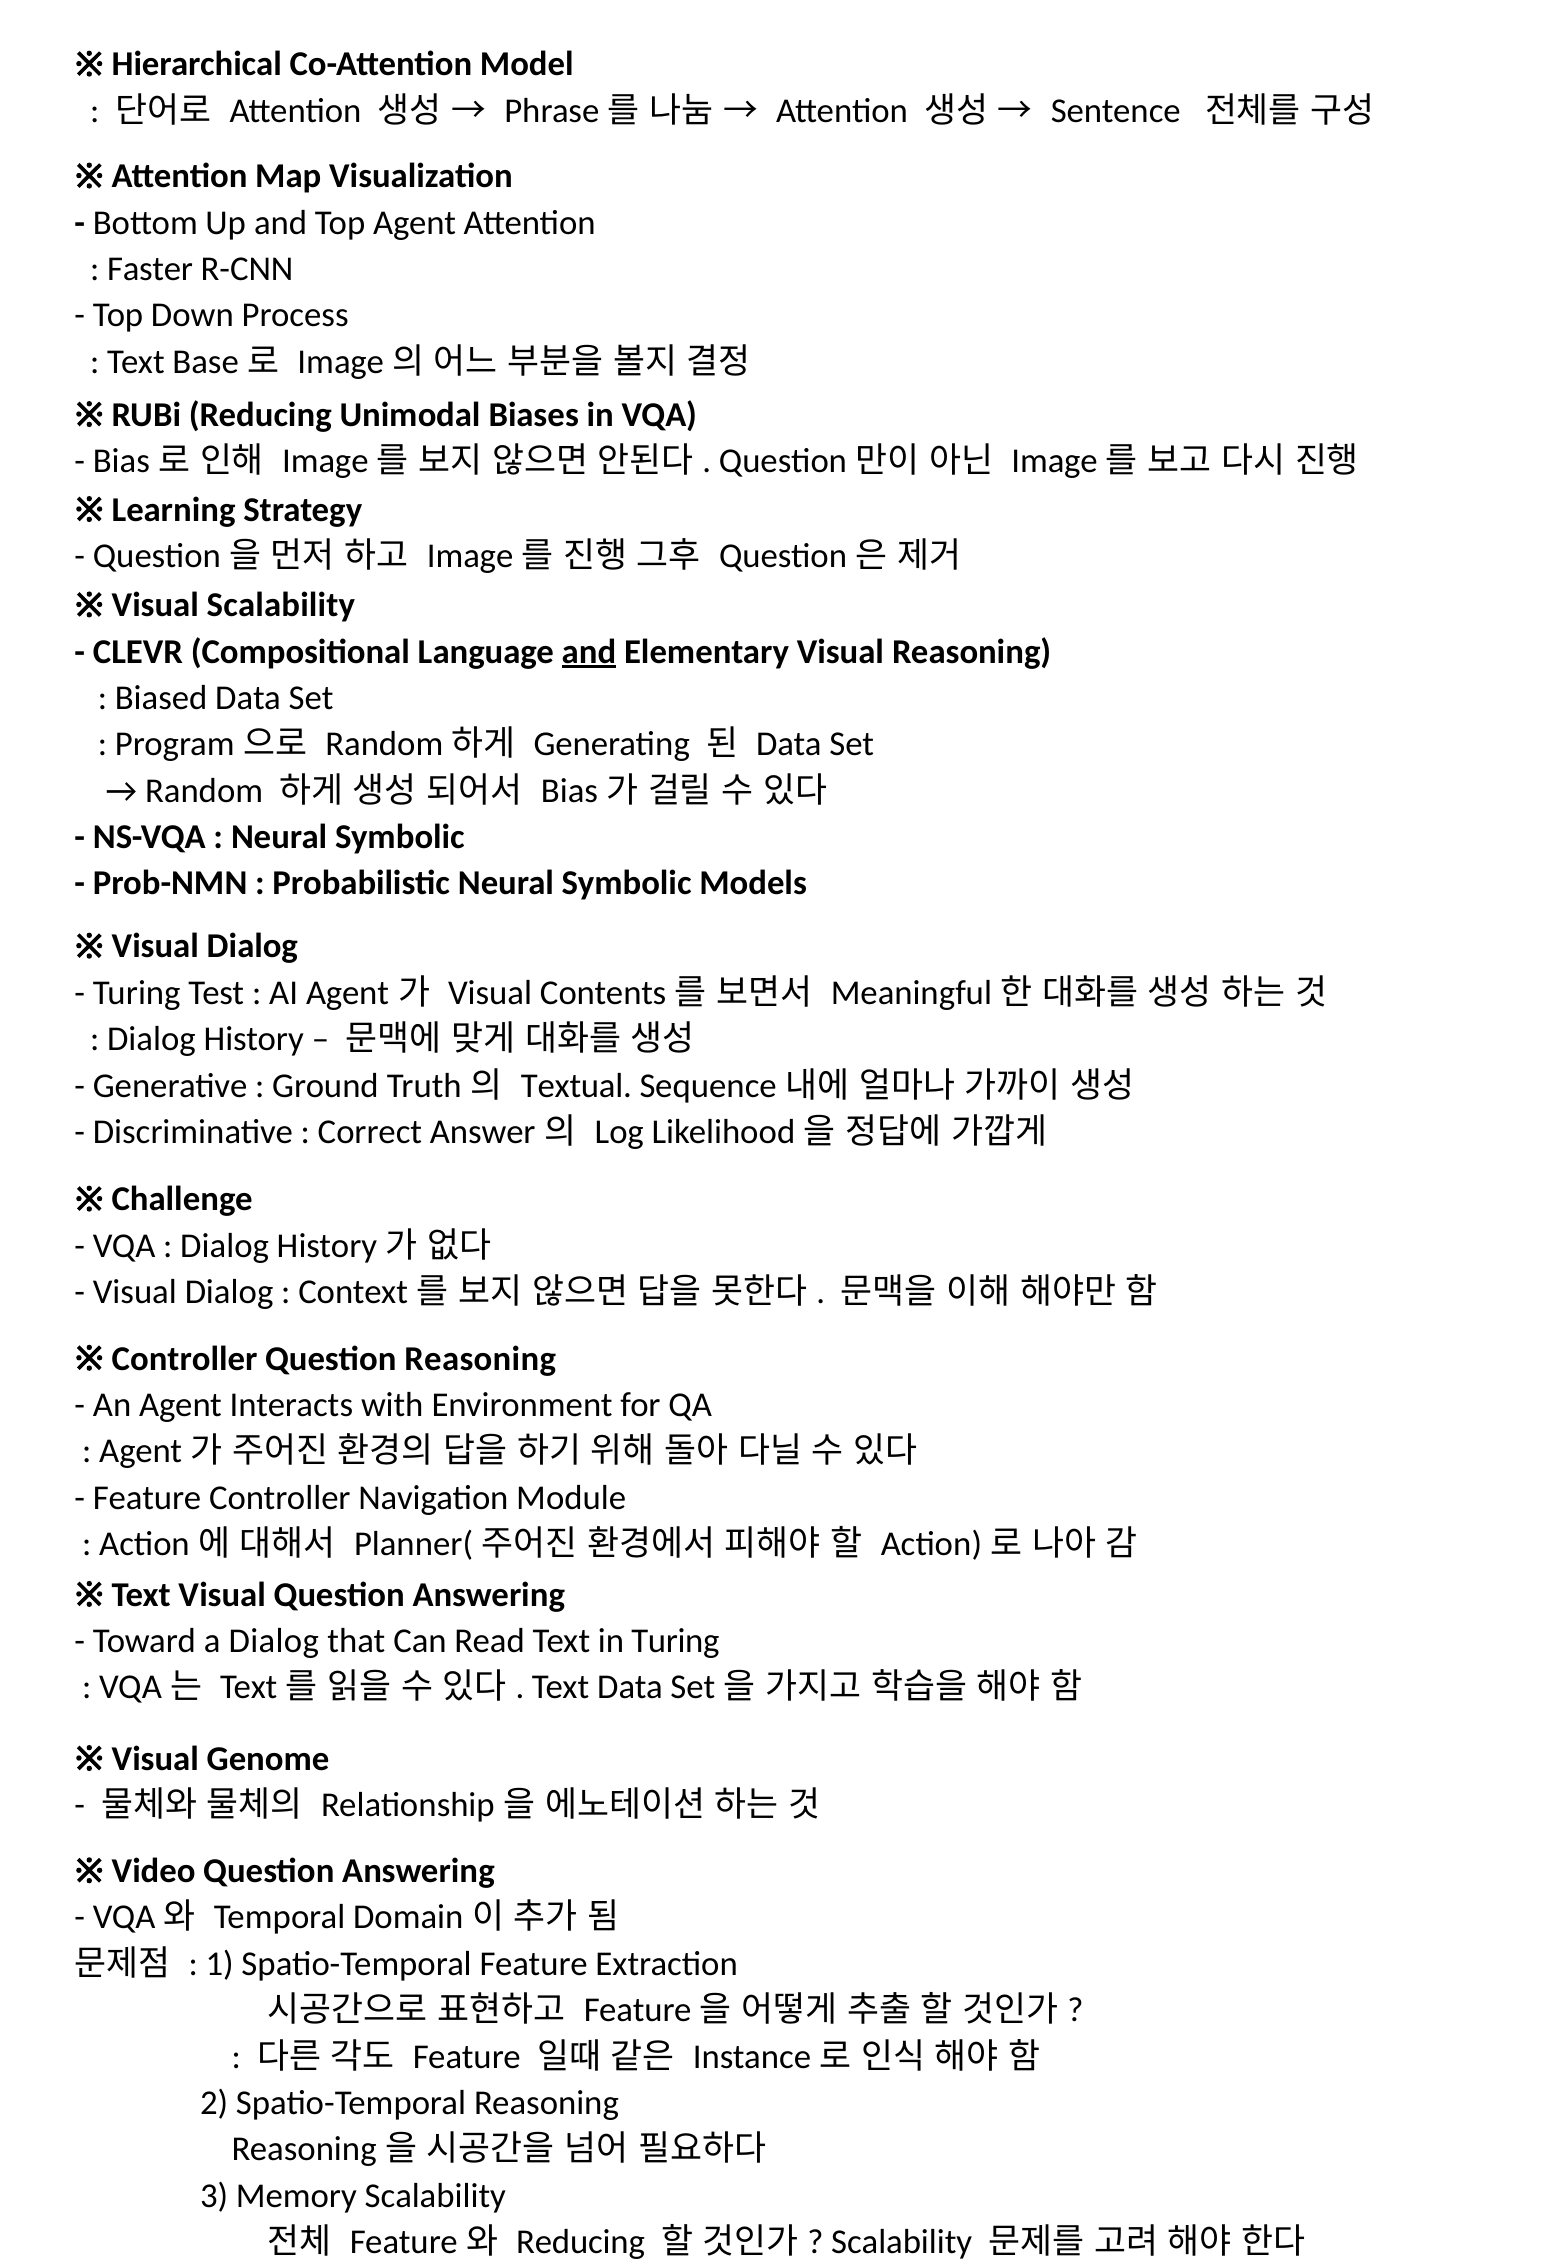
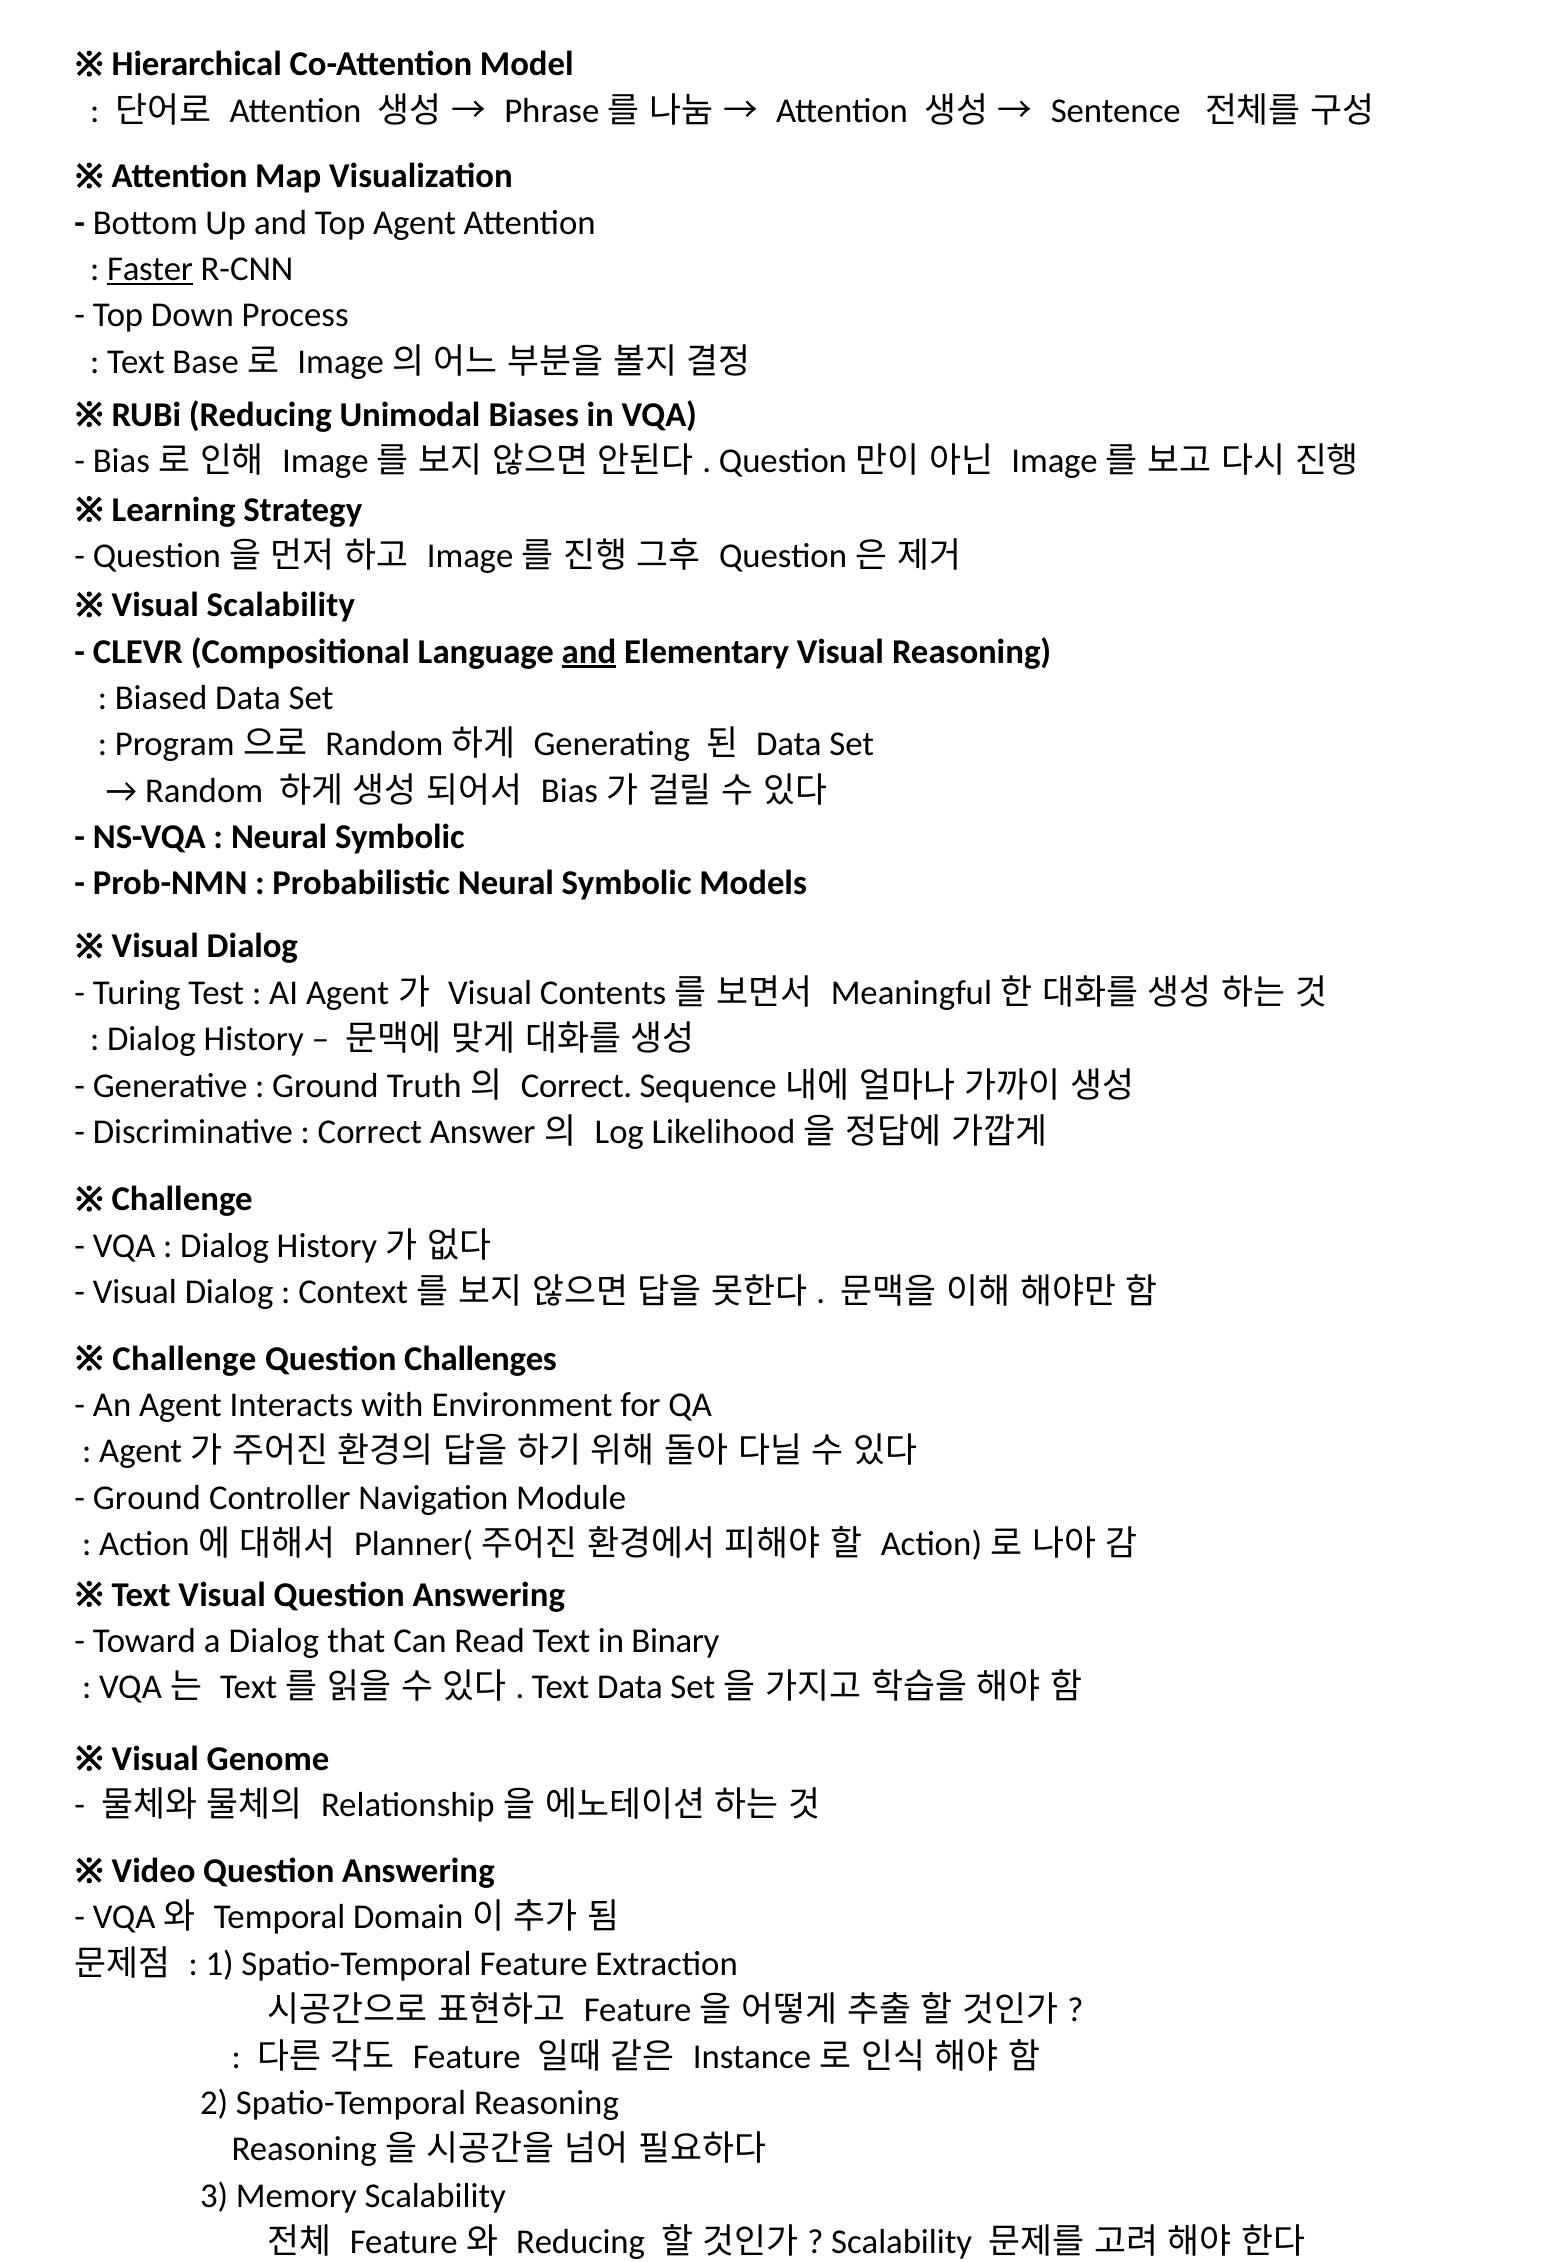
Faster underline: none -> present
Textual at (576, 1086): Textual -> Correct
Controller at (185, 1359): Controller -> Challenge
Question Reasoning: Reasoning -> Challenges
Feature at (147, 1498): Feature -> Ground
in Turing: Turing -> Binary
